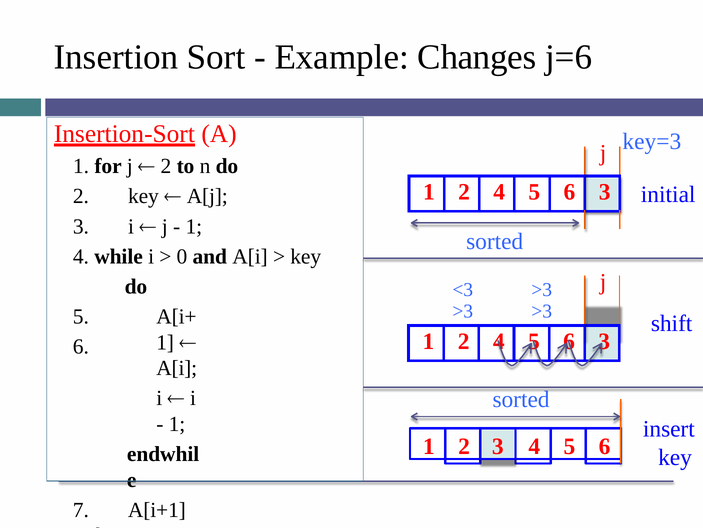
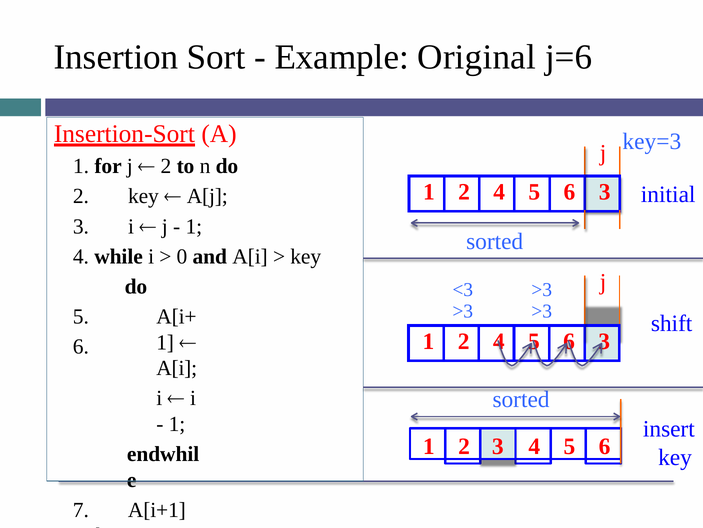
Changes: Changes -> Original
